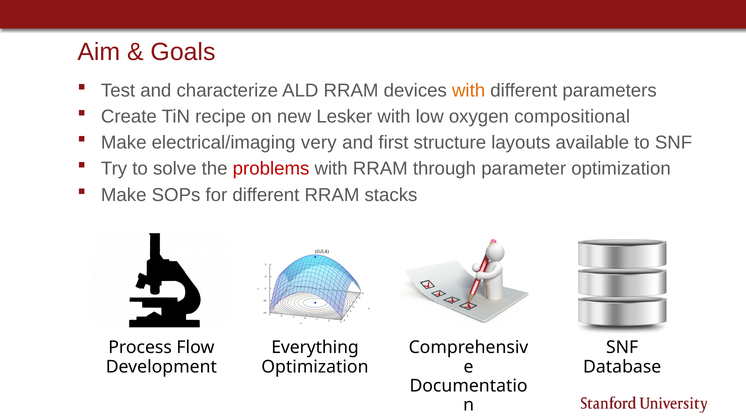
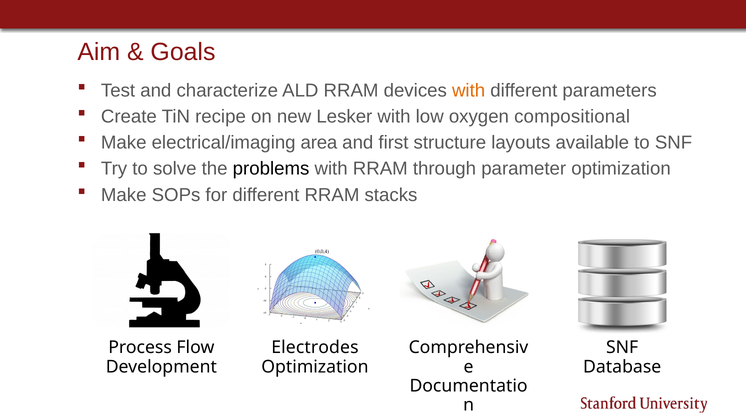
very: very -> area
problems colour: red -> black
Everything: Everything -> Electrodes
